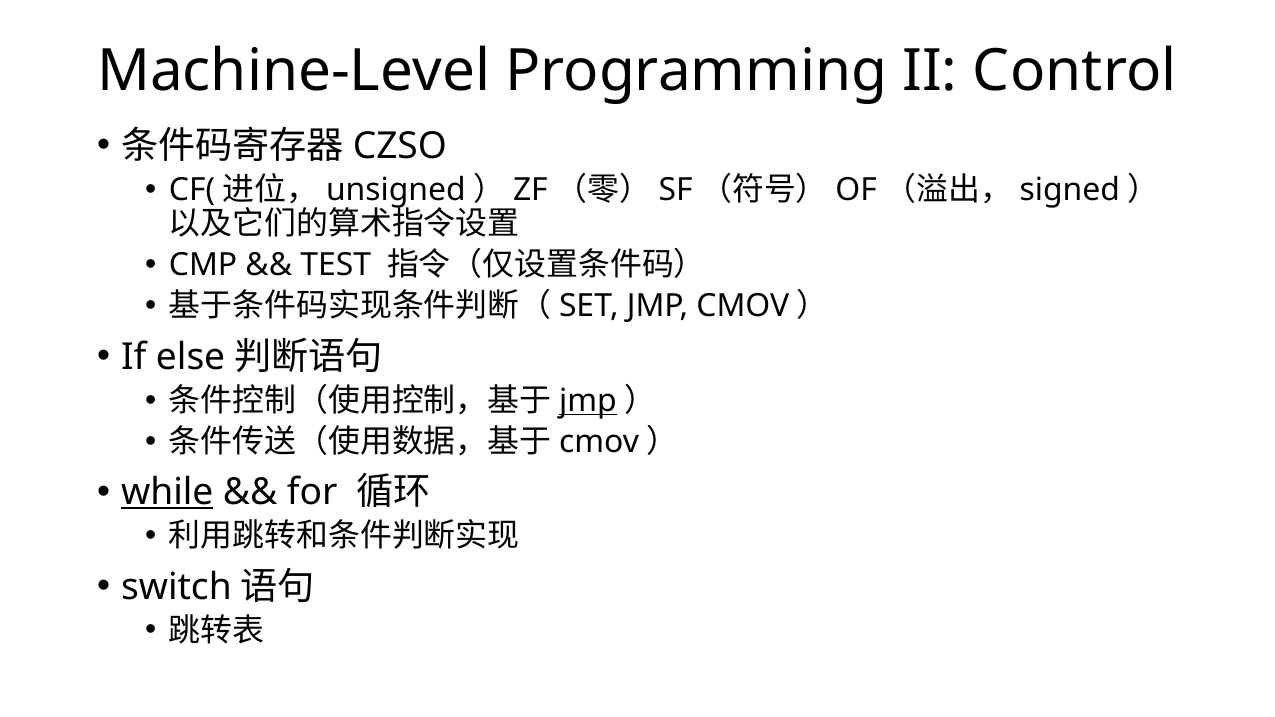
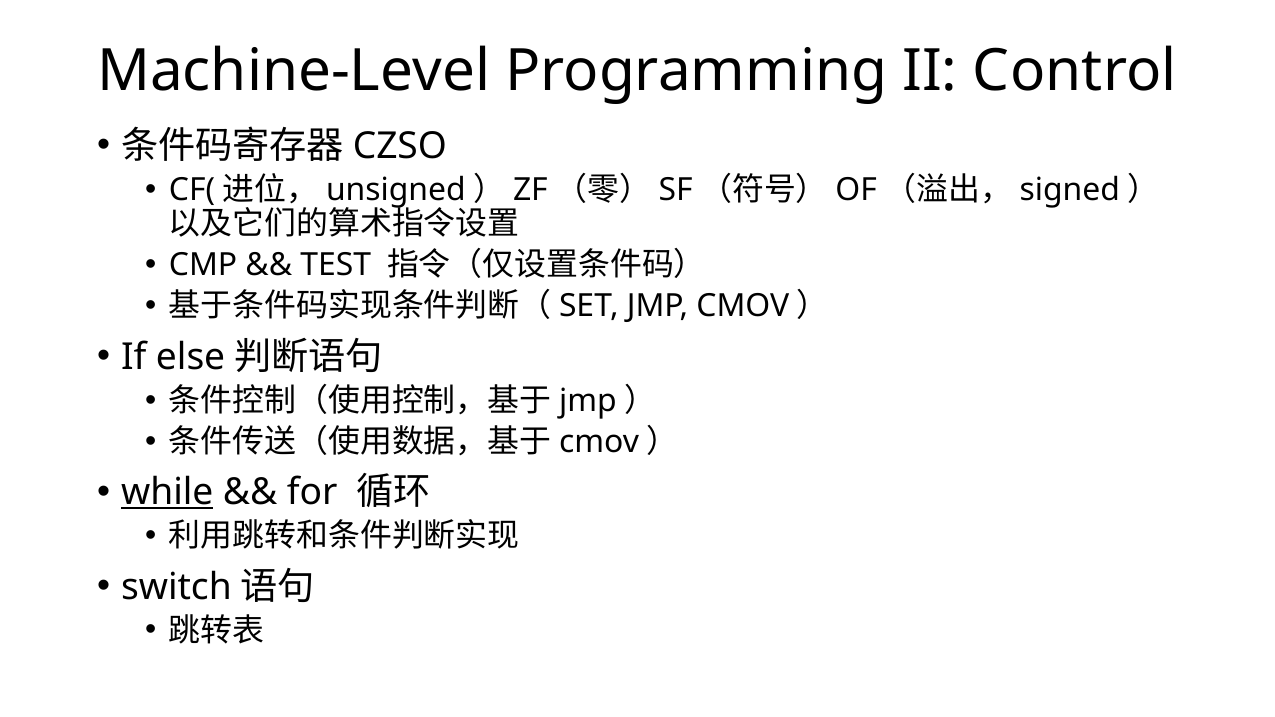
jmp at (588, 401) underline: present -> none
